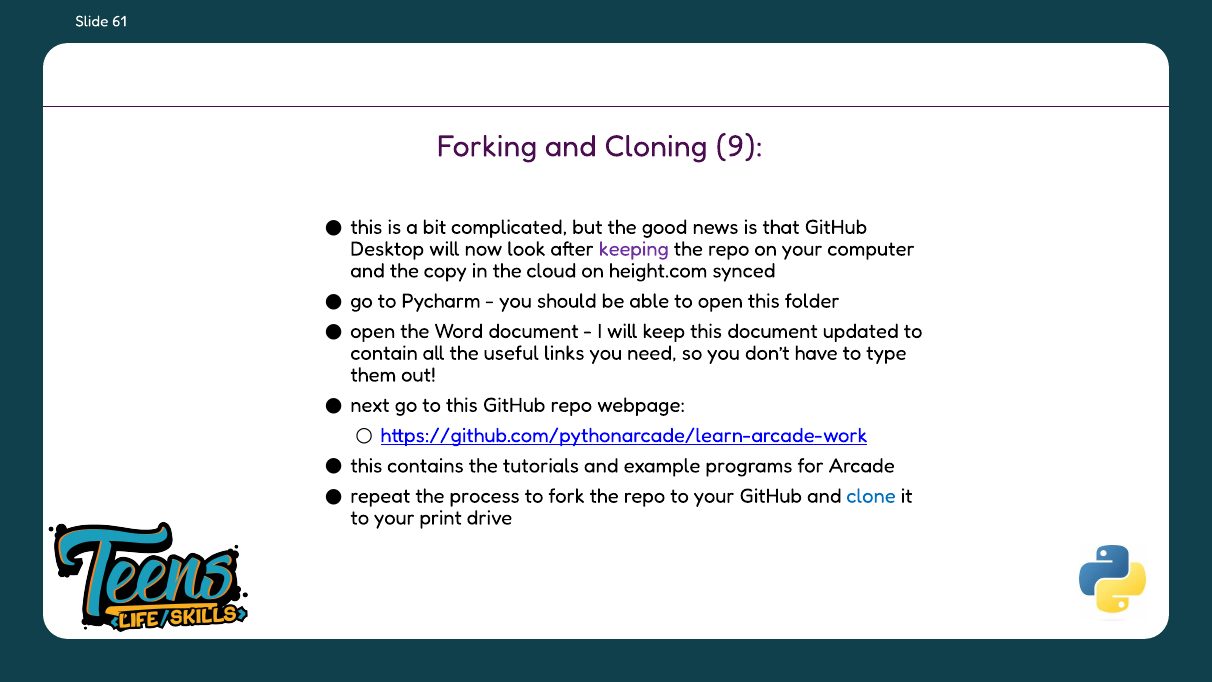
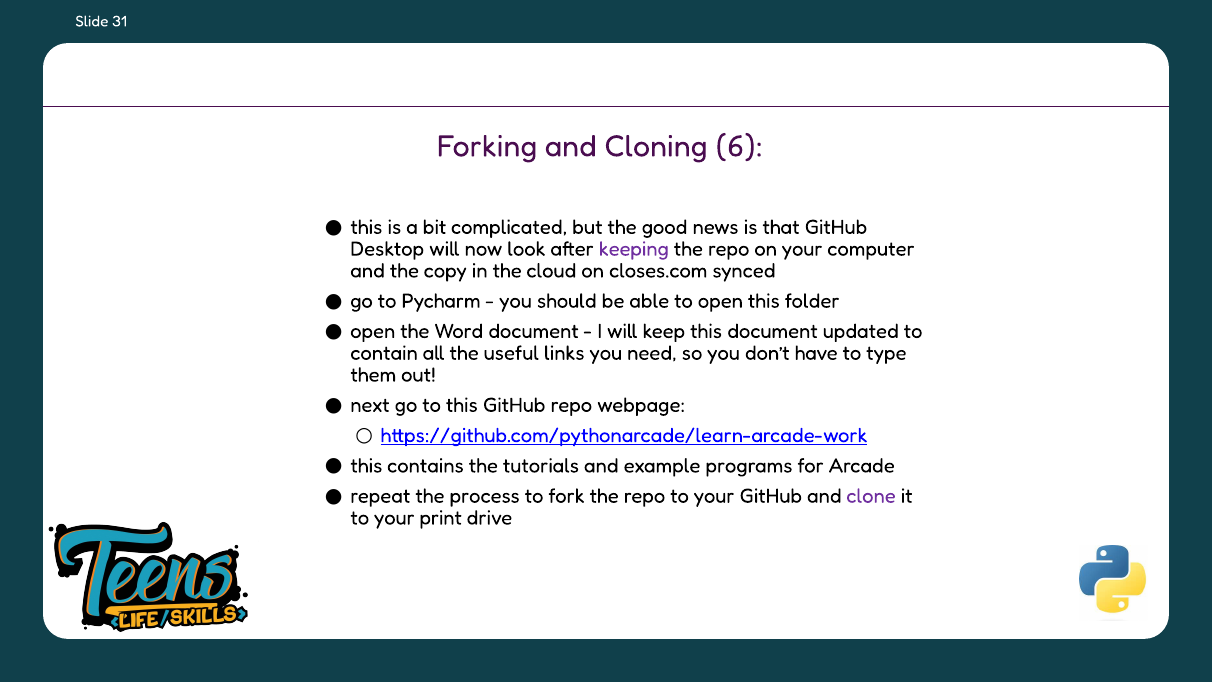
61: 61 -> 31
9: 9 -> 6
height.com: height.com -> closes.com
clone colour: blue -> purple
